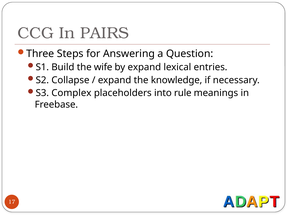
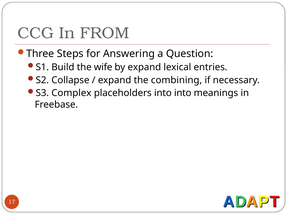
PAIRS: PAIRS -> FROM
knowledge: knowledge -> combining
into rule: rule -> into
